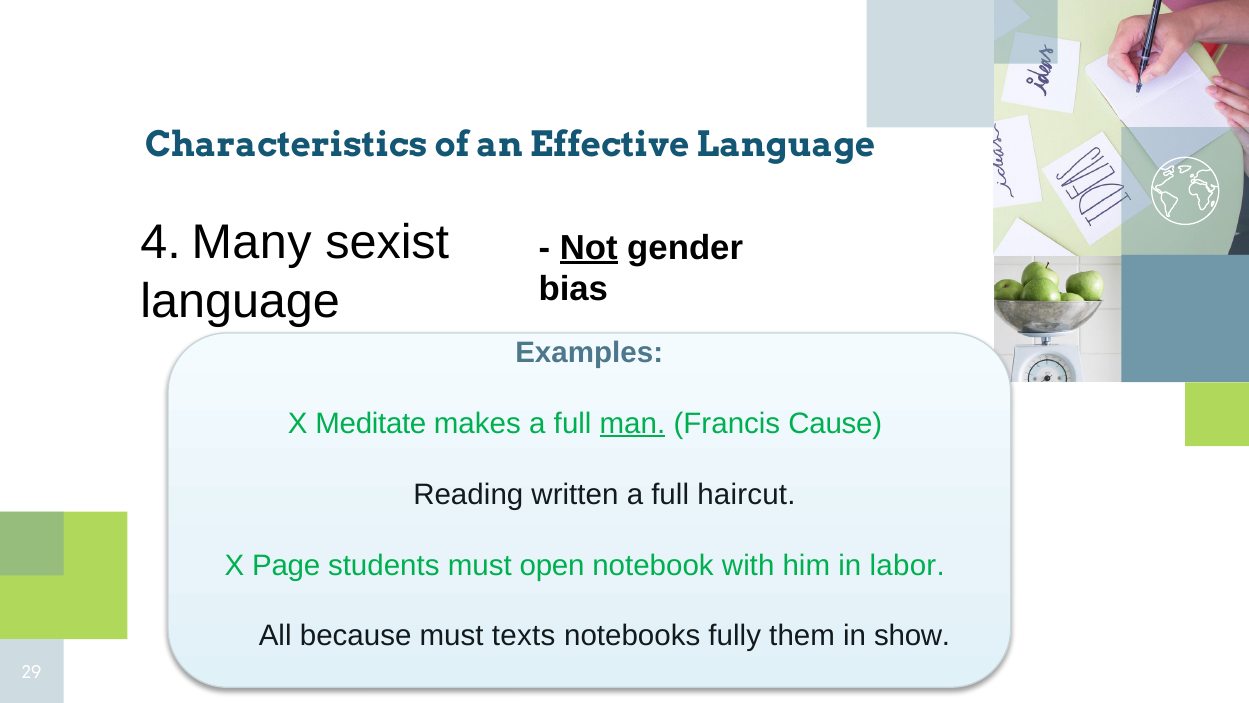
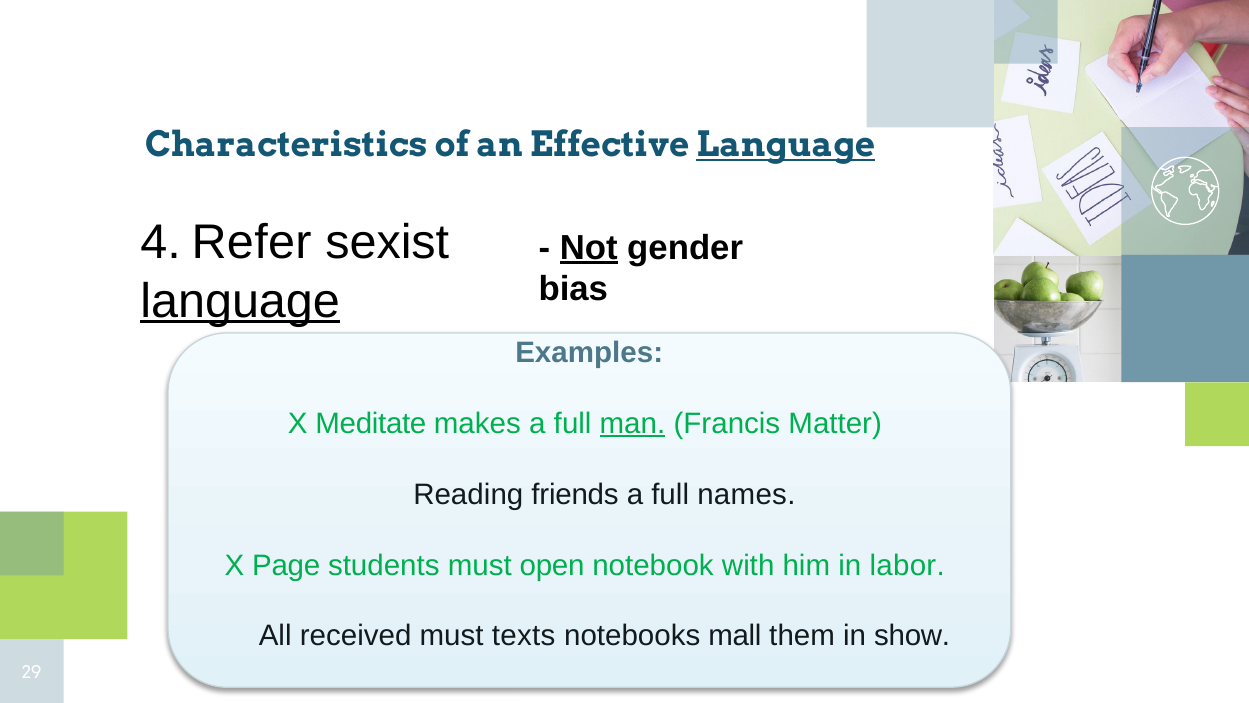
Language at (786, 145) underline: none -> present
Many: Many -> Refer
language at (240, 301) underline: none -> present
Cause: Cause -> Matter
written: written -> friends
haircut: haircut -> names
because: because -> received
fully: fully -> mall
